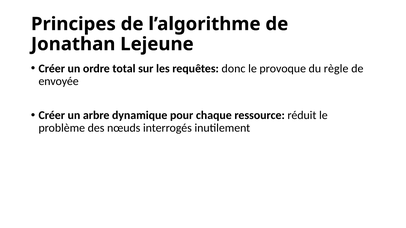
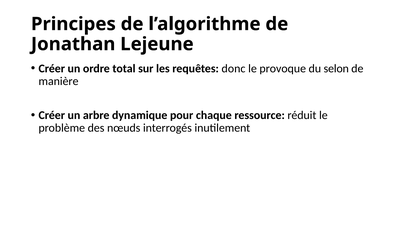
règle: règle -> selon
envoyée: envoyée -> manière
